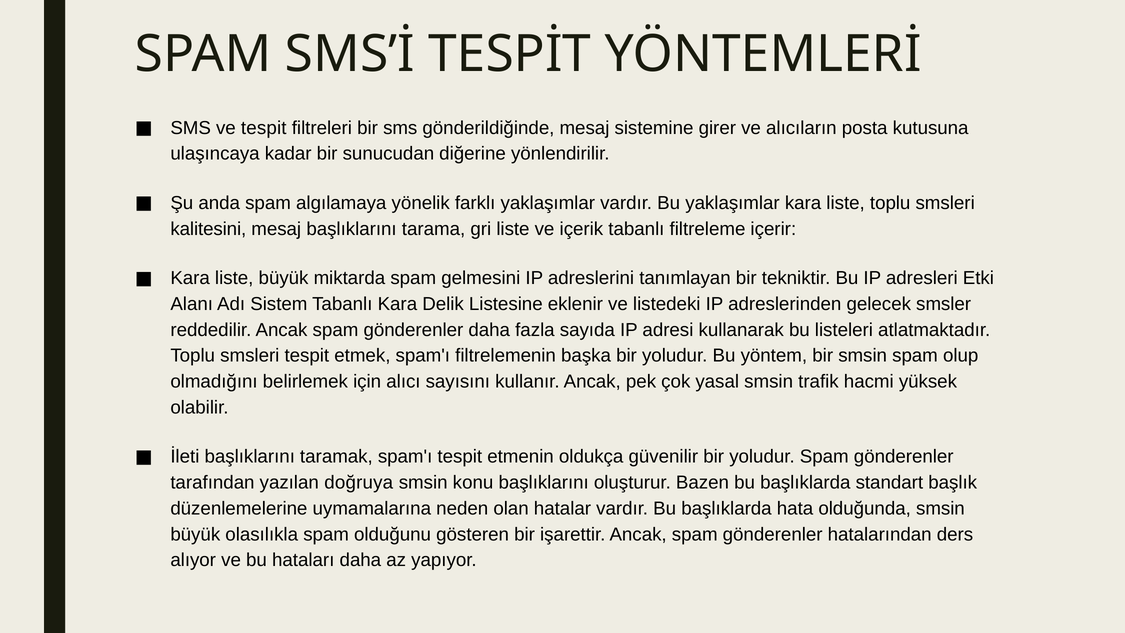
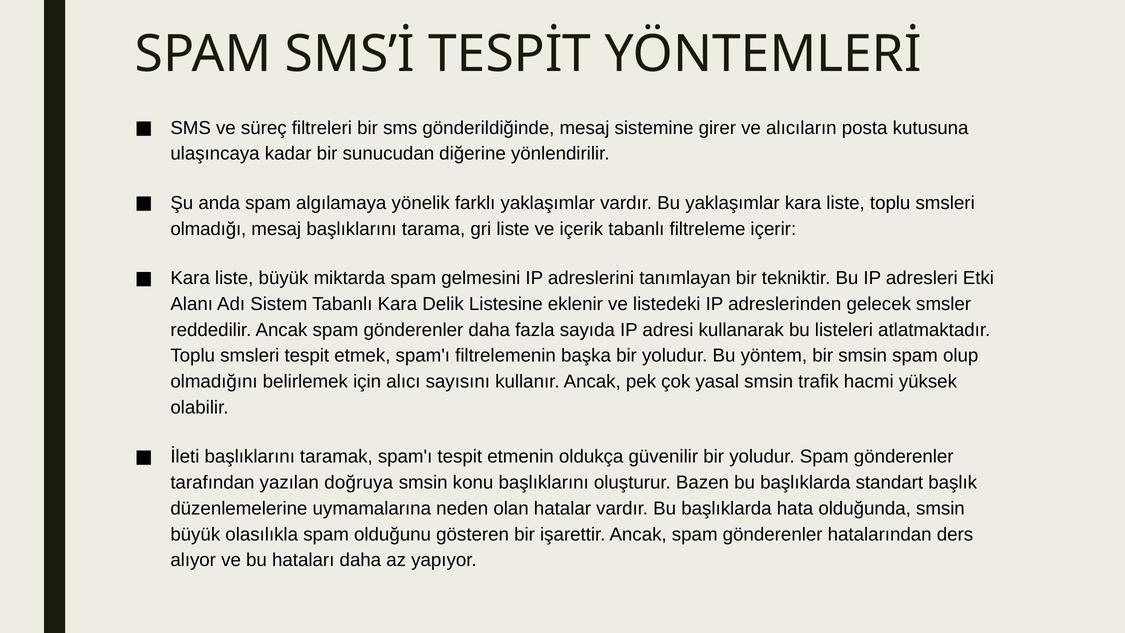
ve tespit: tespit -> süreç
kalitesini: kalitesini -> olmadığı
